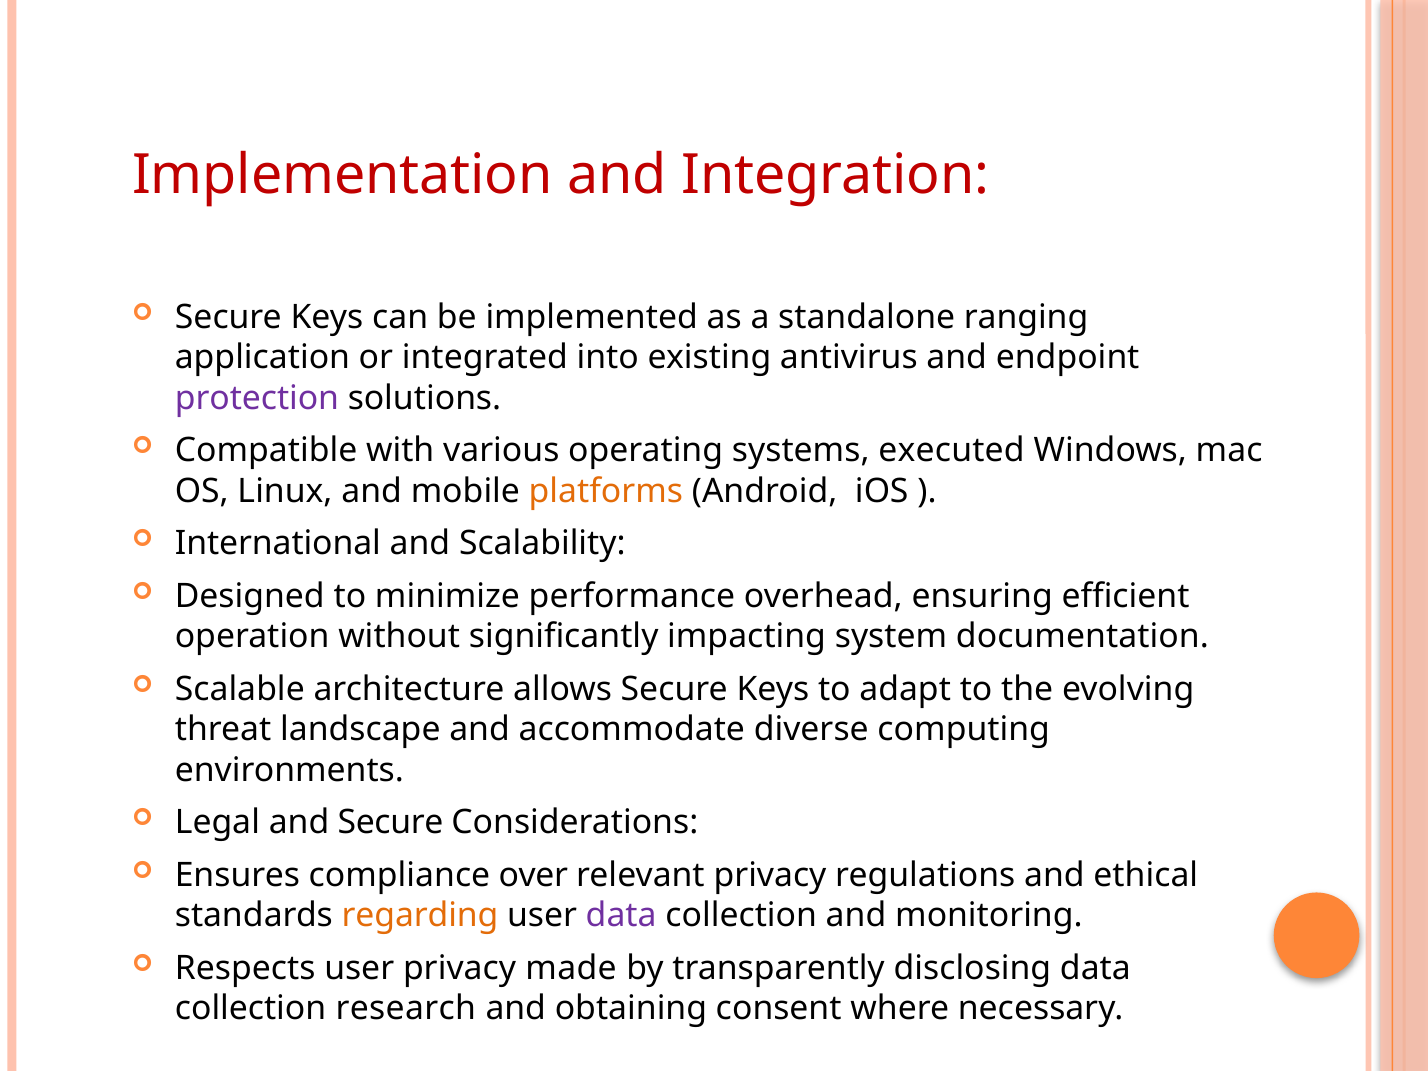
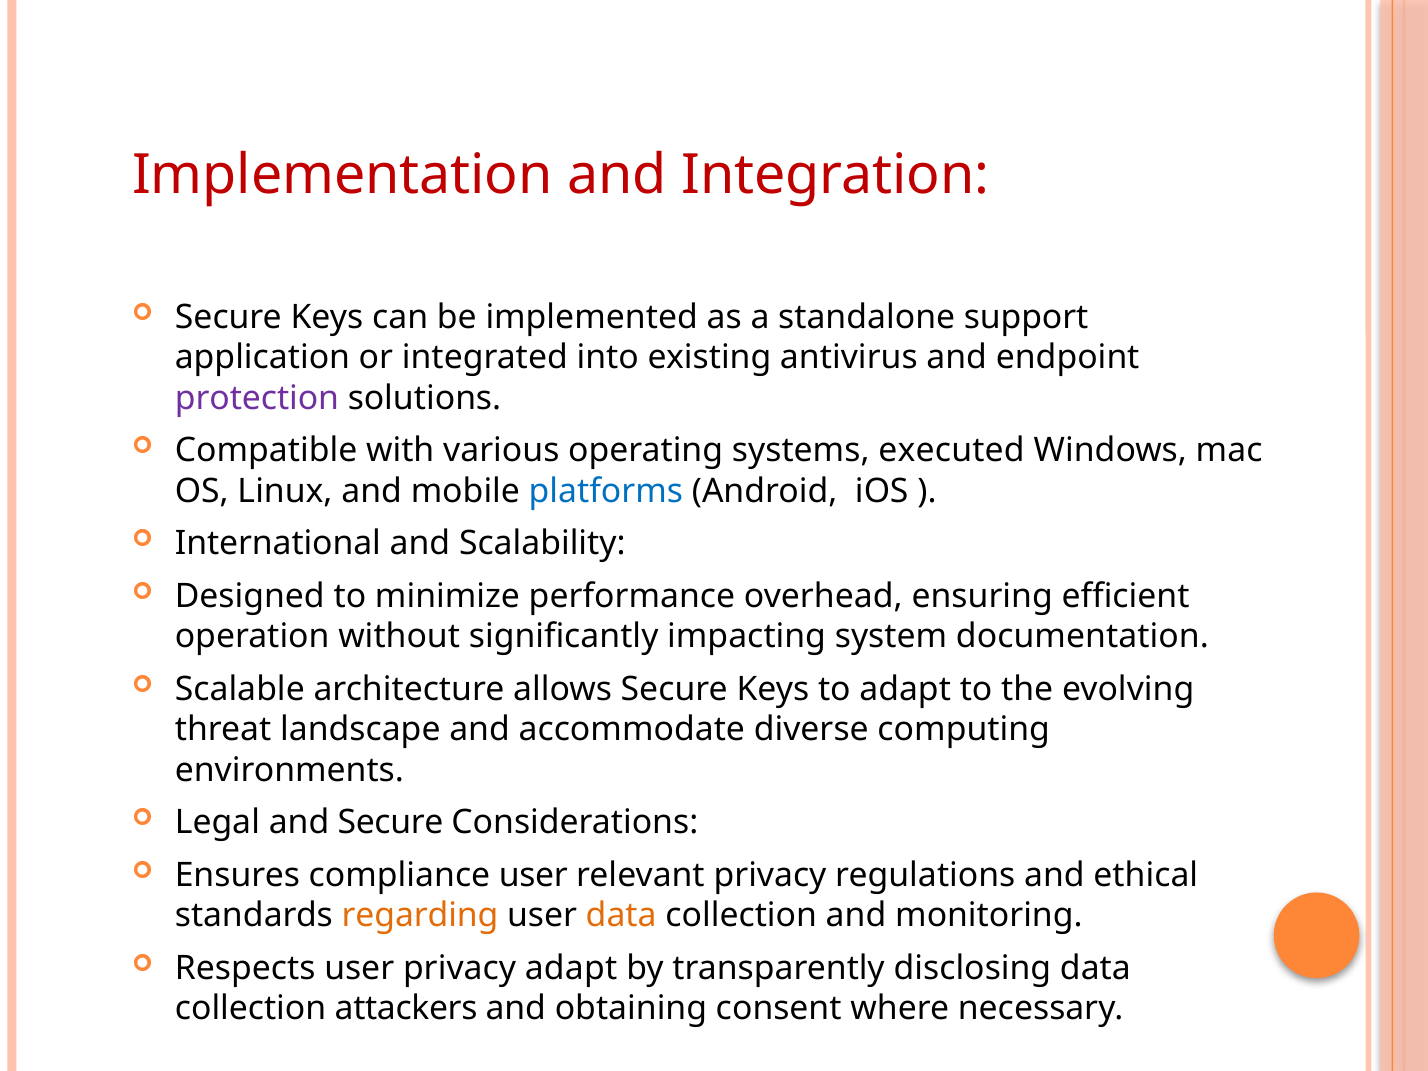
ranging: ranging -> support
platforms colour: orange -> blue
compliance over: over -> user
data at (621, 916) colour: purple -> orange
privacy made: made -> adapt
research: research -> attackers
